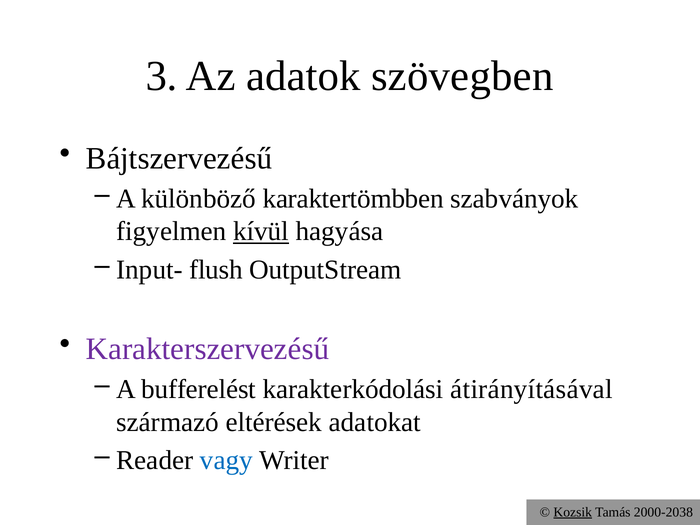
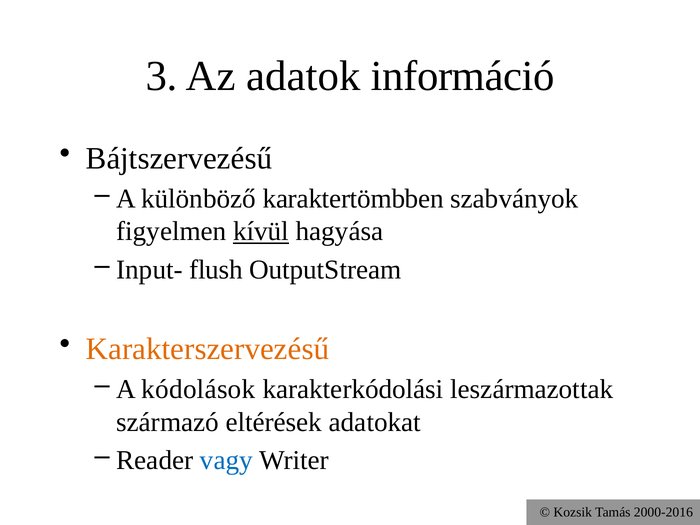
szövegben: szövegben -> információ
Karakterszervezésű colour: purple -> orange
bufferelést: bufferelést -> kódolások
átirányításával: átirányításával -> leszármazottak
Kozsik underline: present -> none
2000-2038: 2000-2038 -> 2000-2016
